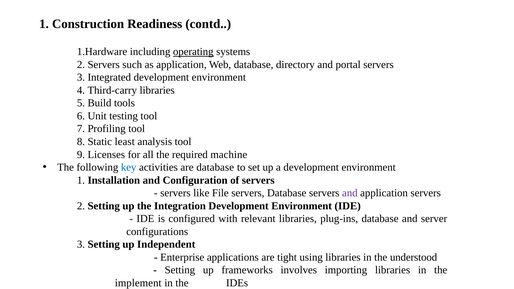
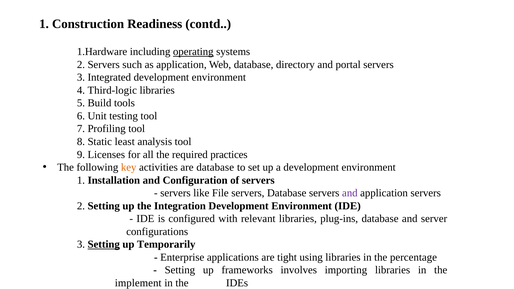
Third-carry: Third-carry -> Third-logic
machine: machine -> practices
key colour: blue -> orange
Setting at (104, 245) underline: none -> present
Independent: Independent -> Temporarily
understood: understood -> percentage
